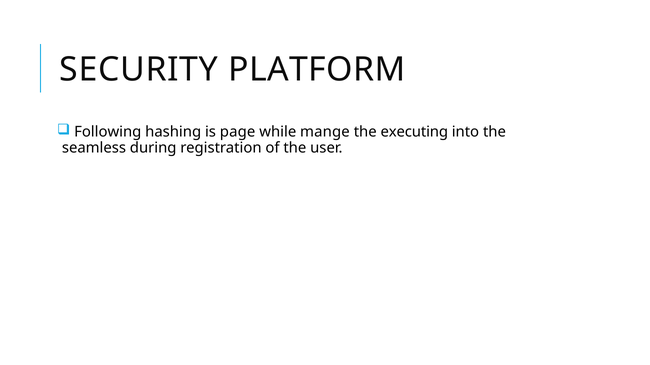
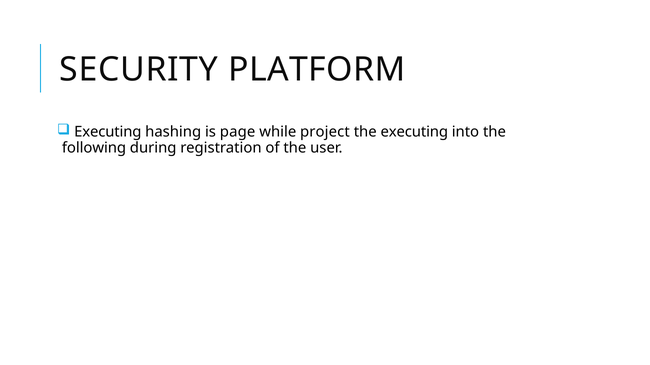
Following at (108, 132): Following -> Executing
mange: mange -> project
seamless: seamless -> following
